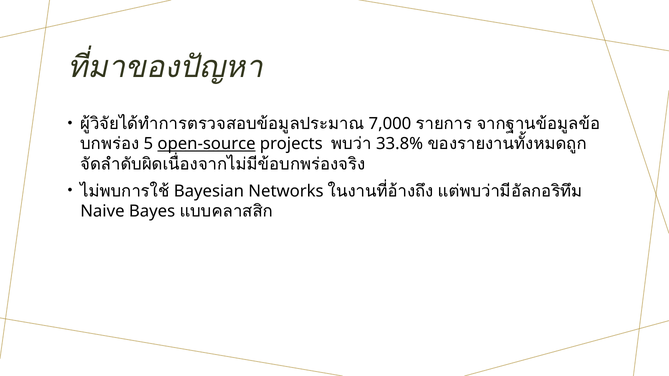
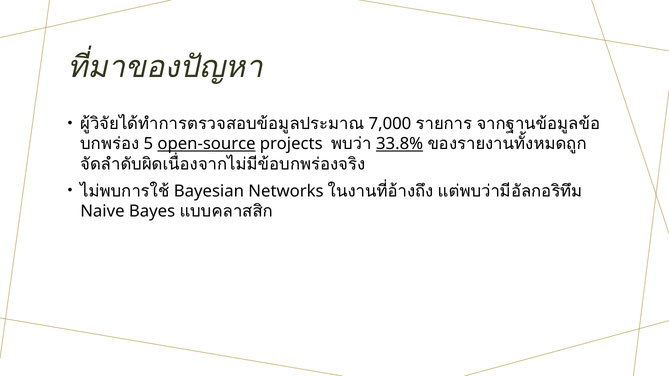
33.8% underline: none -> present
